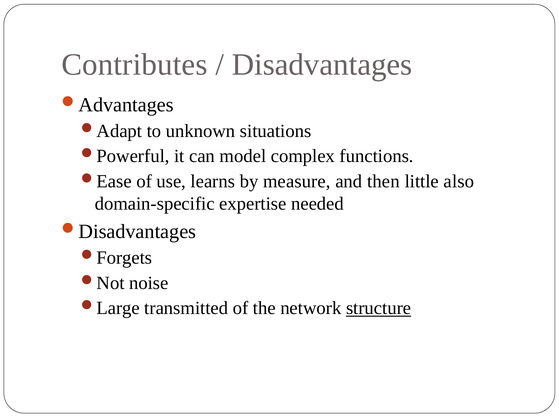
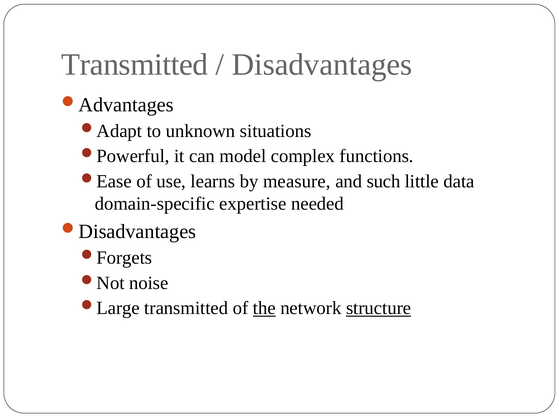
Contributes at (134, 65): Contributes -> Transmitted
then: then -> such
also: also -> data
the underline: none -> present
